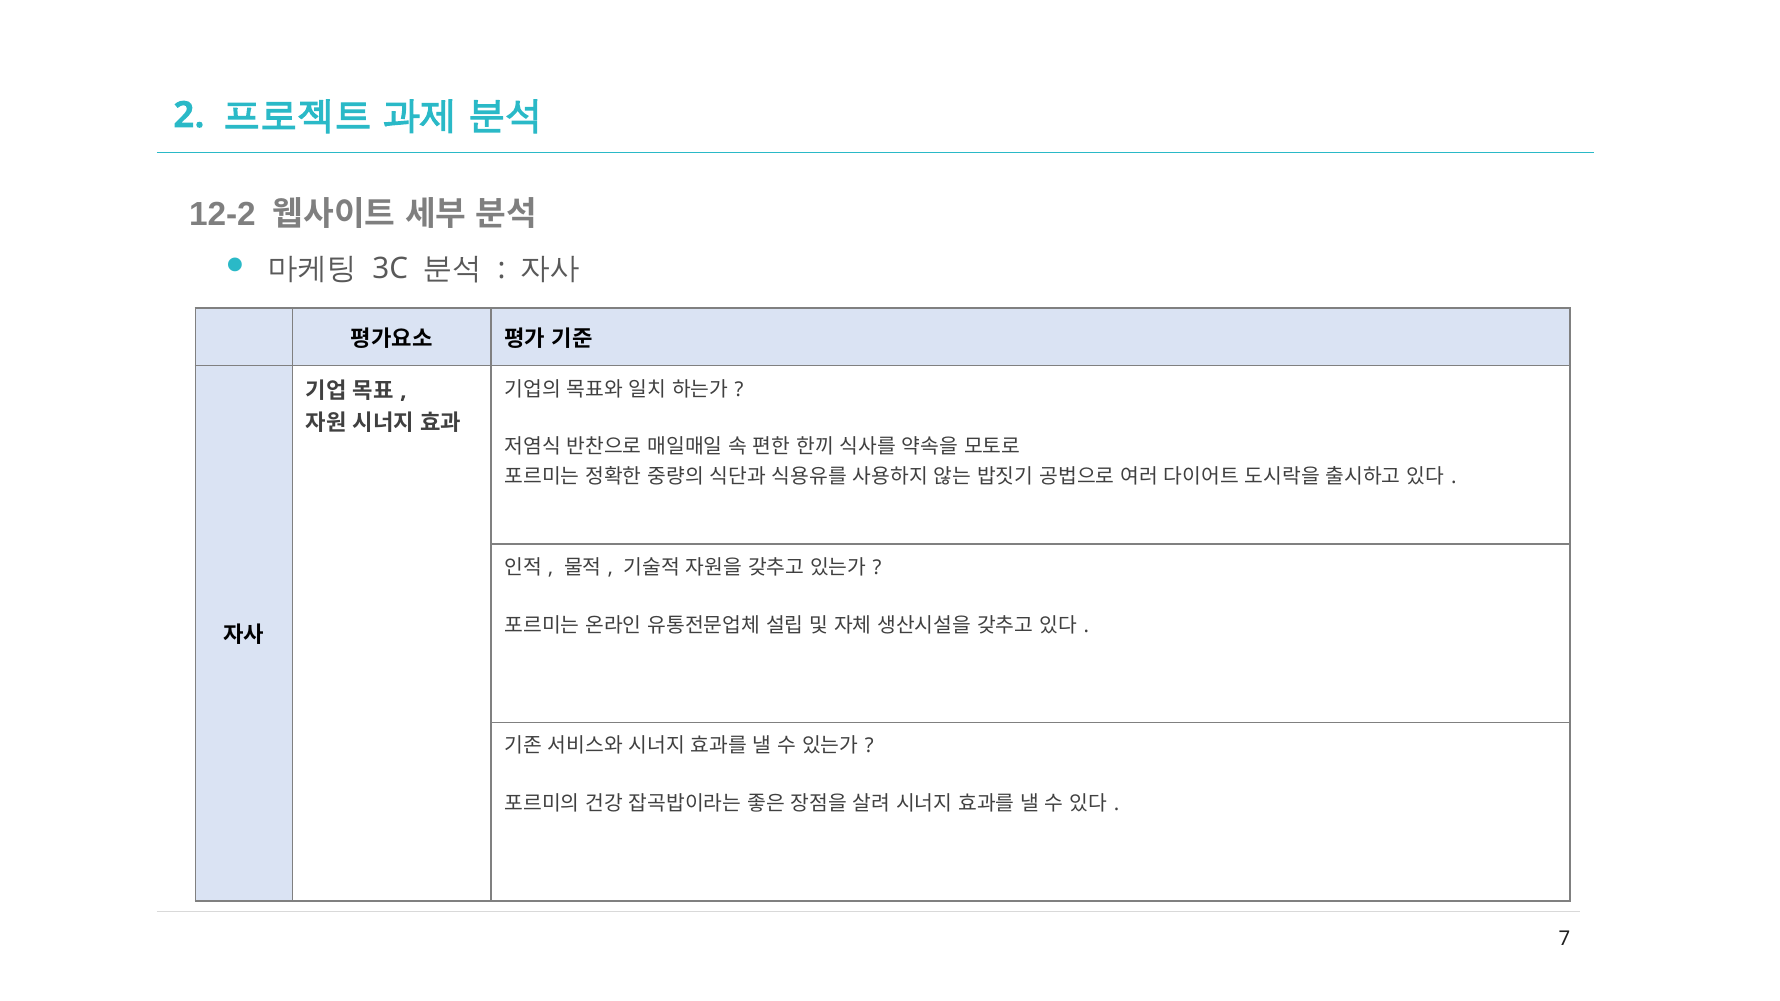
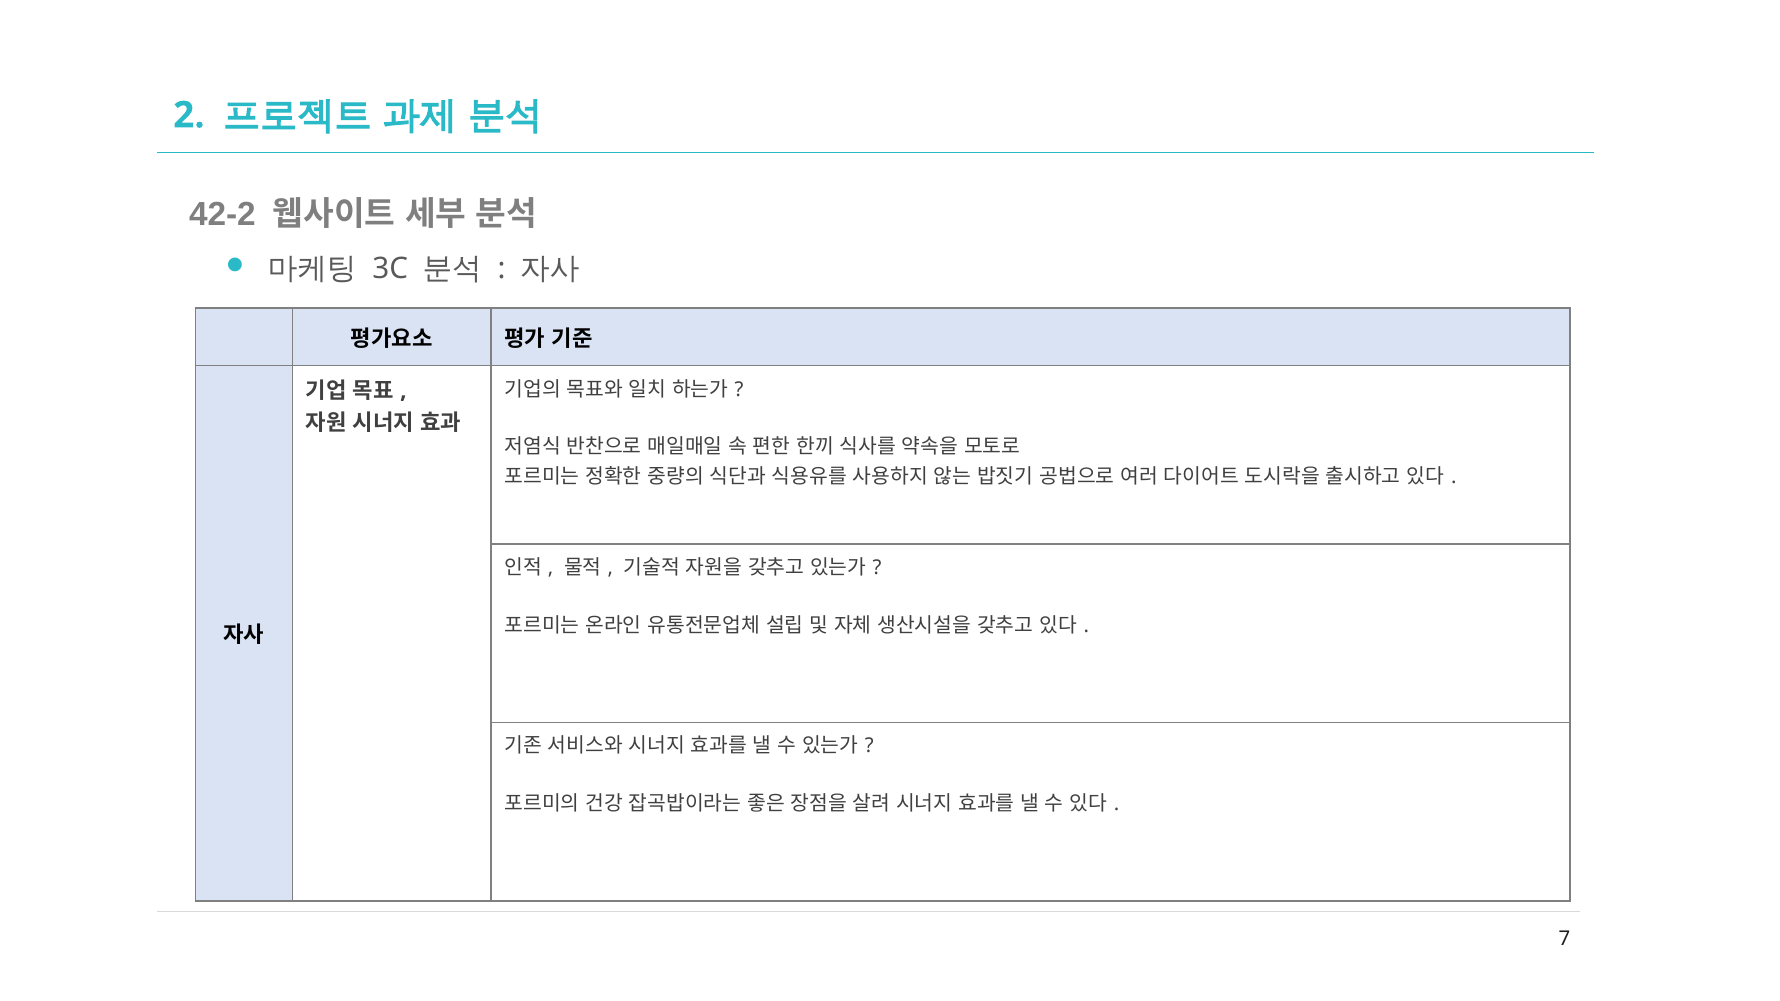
12-2: 12-2 -> 42-2
